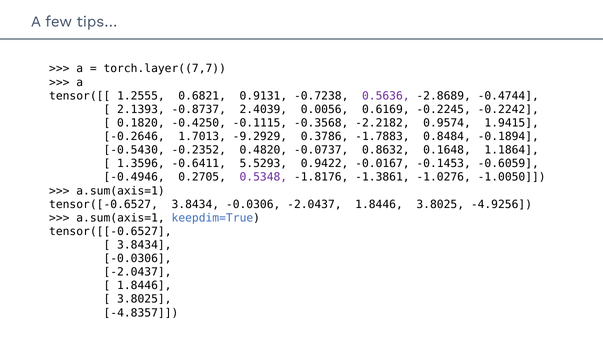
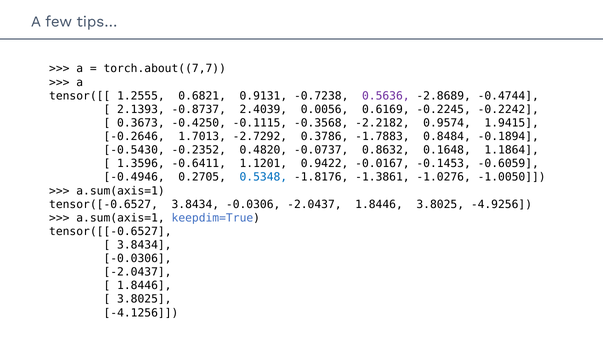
torch.layer((7,7: torch.layer((7,7 -> torch.about((7,7
0.1820: 0.1820 -> 0.3673
-9.2929: -9.2929 -> -2.7292
5.5293: 5.5293 -> 1.1201
0.5348 colour: purple -> blue
-4.8357: -4.8357 -> -4.1256
